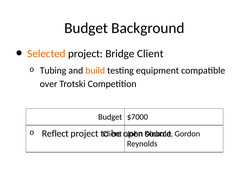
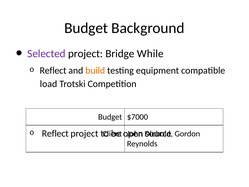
Selected colour: orange -> purple
Bridge Client: Client -> While
Tubing at (53, 70): Tubing -> Reflect
over: over -> load
